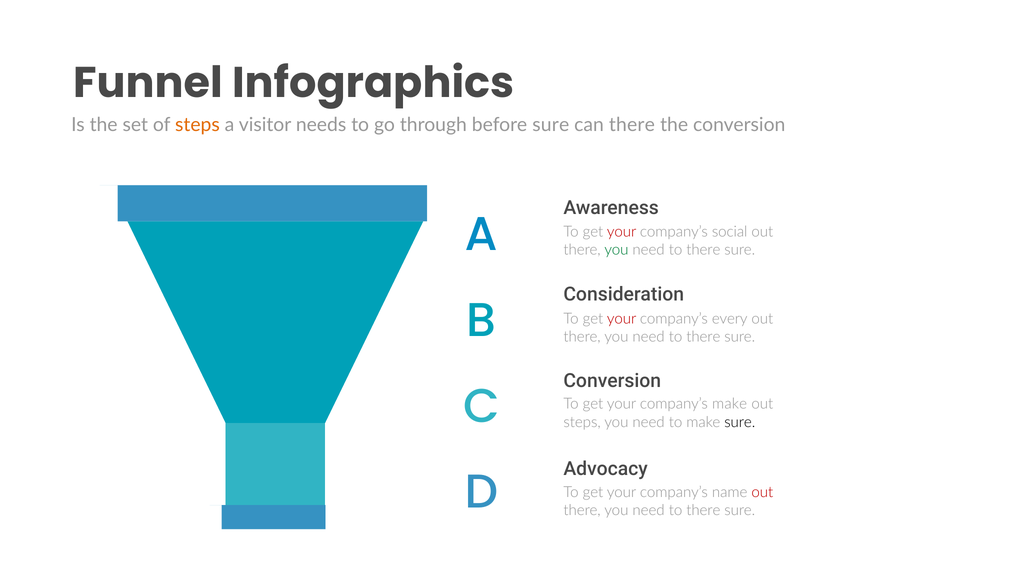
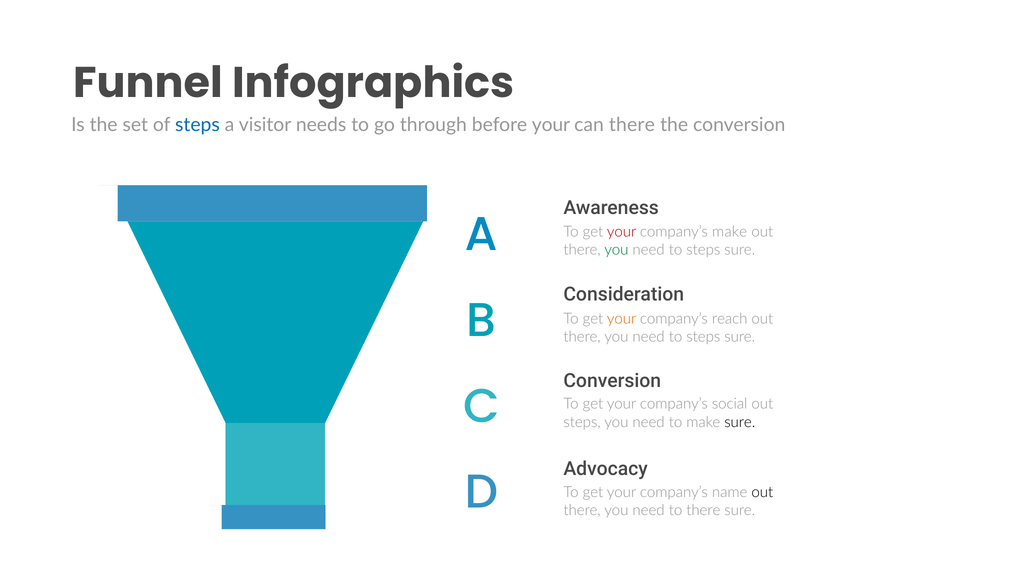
steps at (197, 125) colour: orange -> blue
before sure: sure -> your
company’s social: social -> make
there at (703, 250): there -> steps
your at (622, 319) colour: red -> orange
every: every -> reach
there at (703, 337): there -> steps
company’s make: make -> social
out at (762, 492) colour: red -> black
